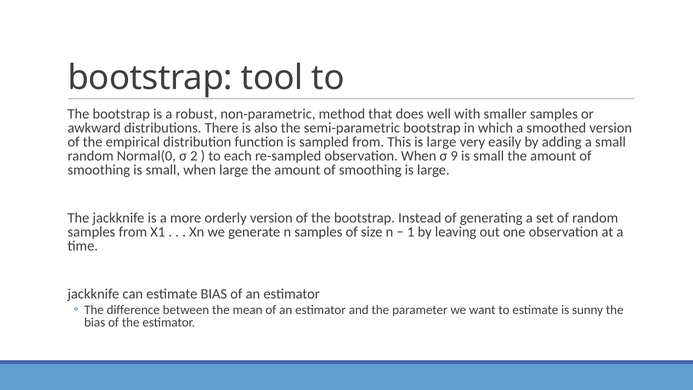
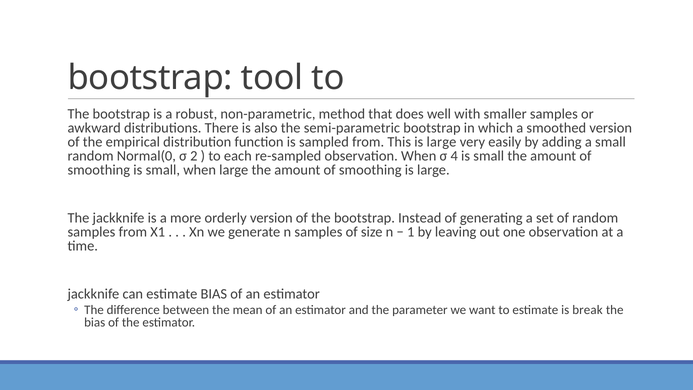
9: 9 -> 4
sunny: sunny -> break
